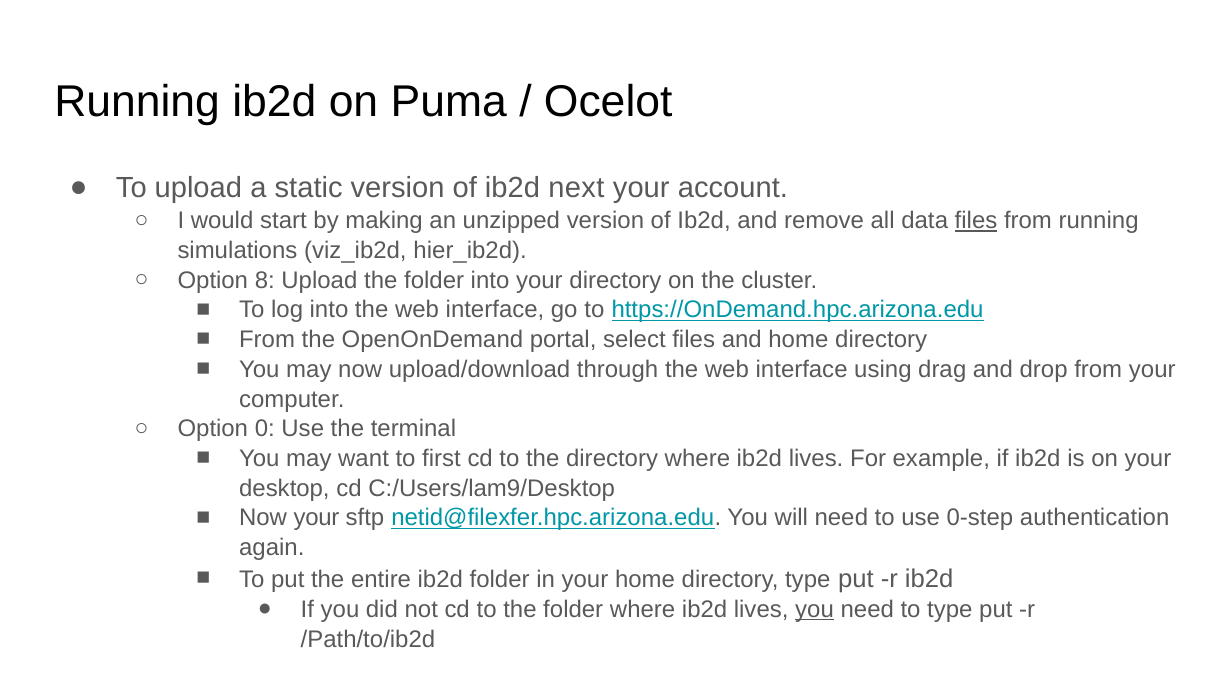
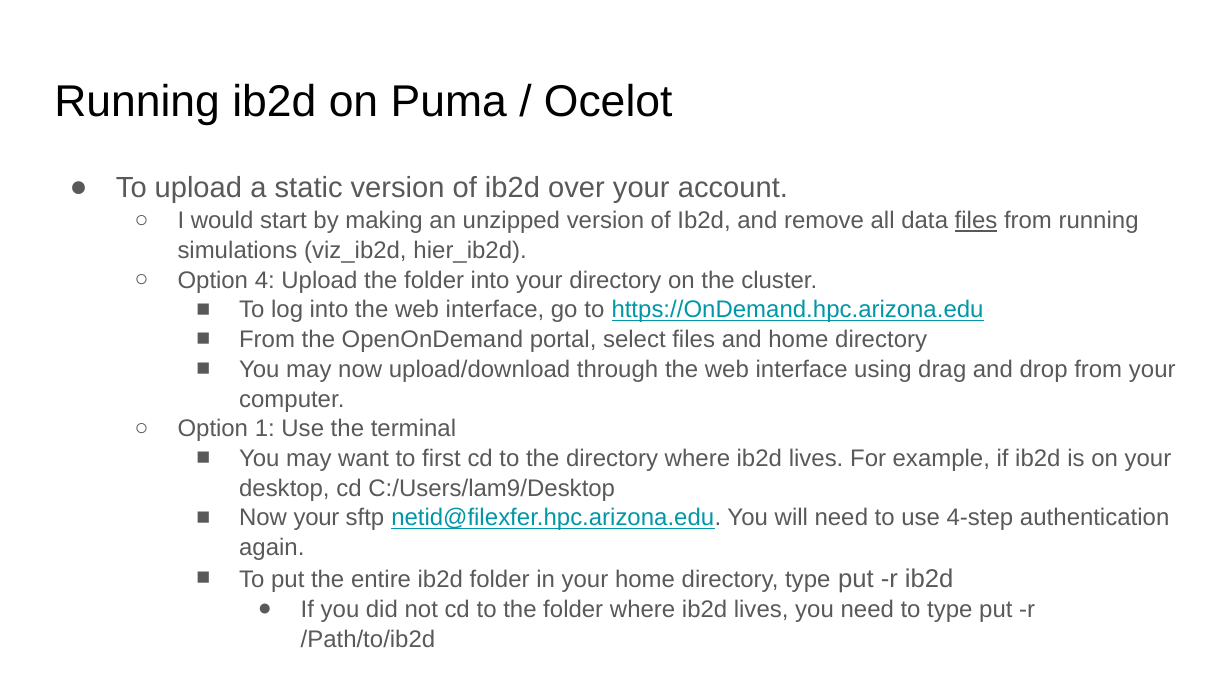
next: next -> over
8: 8 -> 4
0: 0 -> 1
0-step: 0-step -> 4-step
you at (814, 609) underline: present -> none
